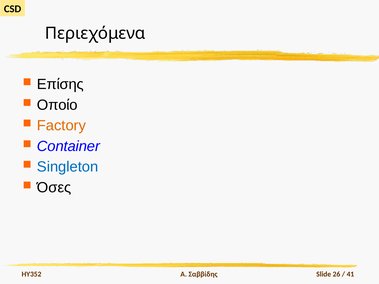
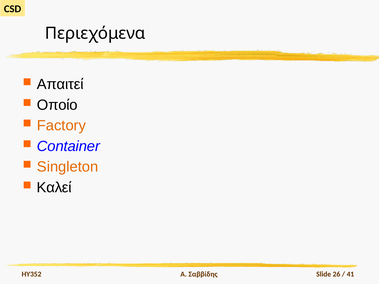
Επίσης: Επίσης -> Απαιτεί
Singleton colour: blue -> orange
Όσες: Όσες -> Καλεί
